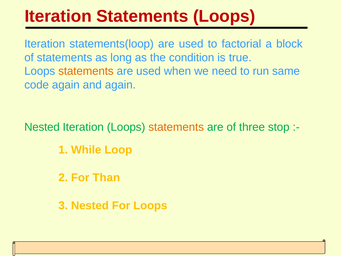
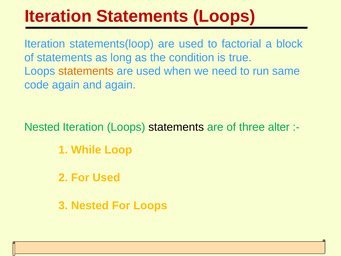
statements at (176, 127) colour: orange -> black
stop: stop -> alter
For Than: Than -> Used
